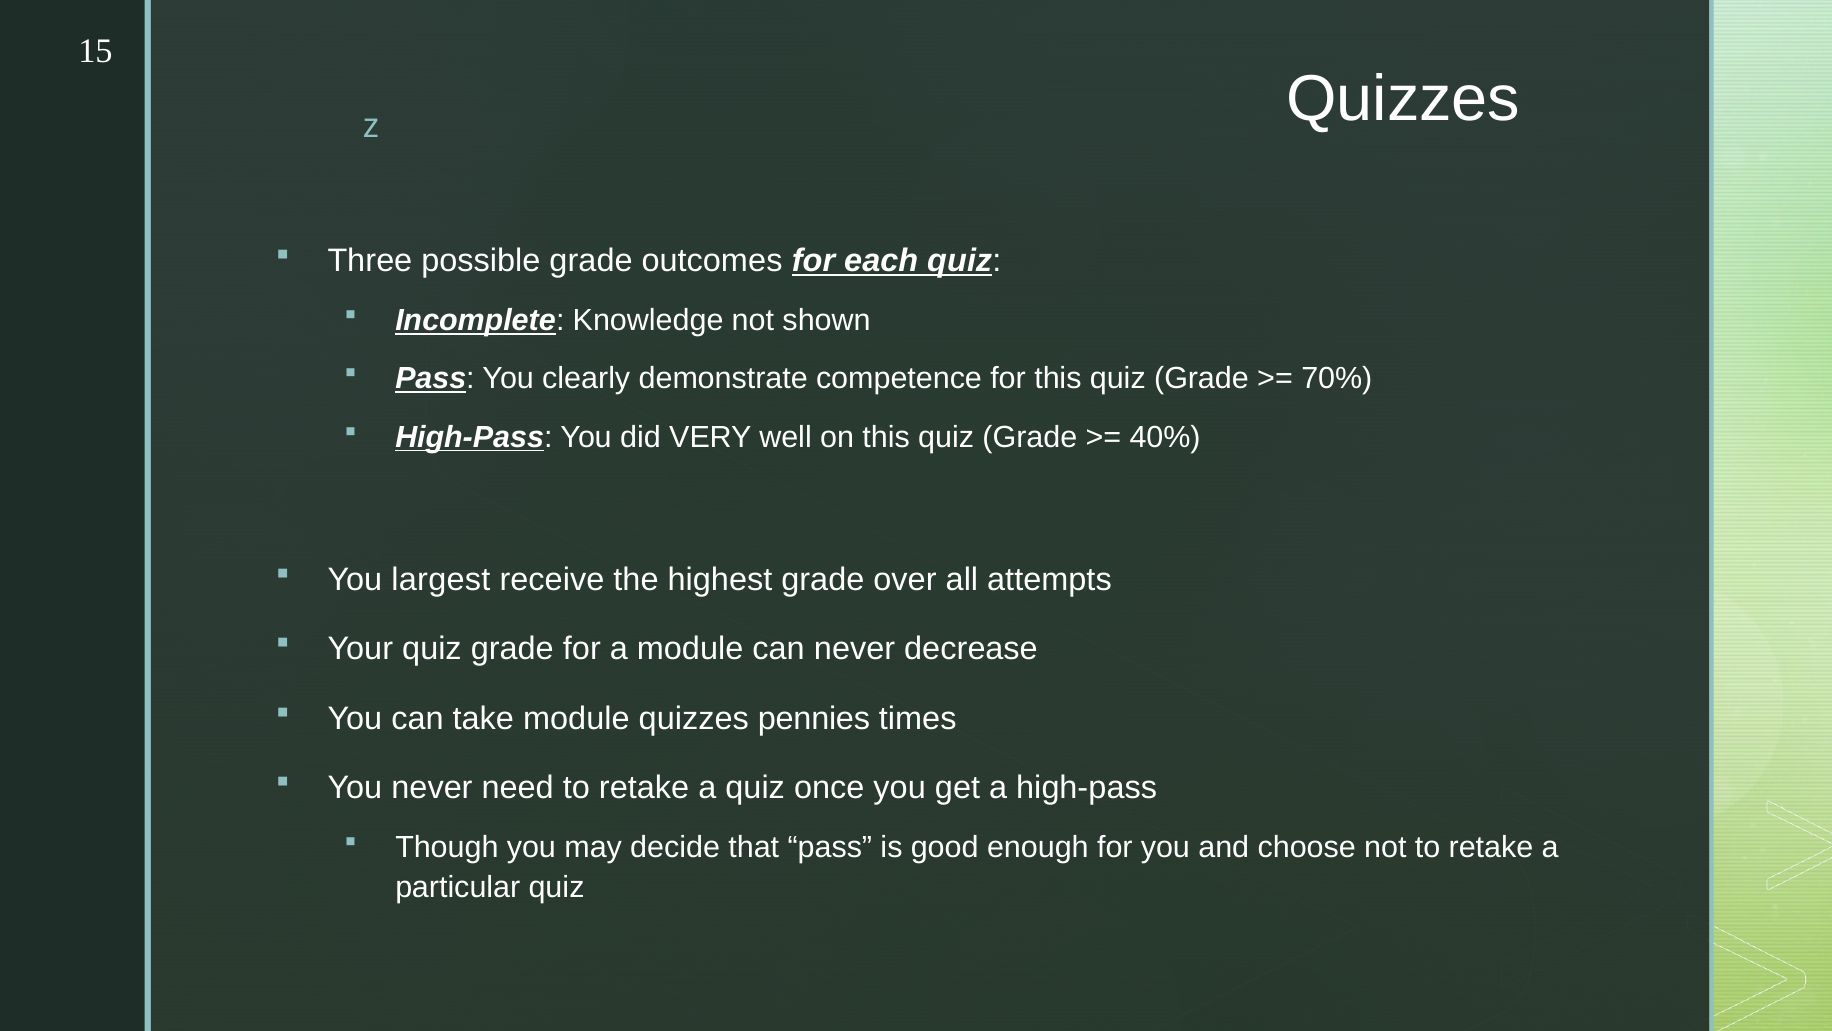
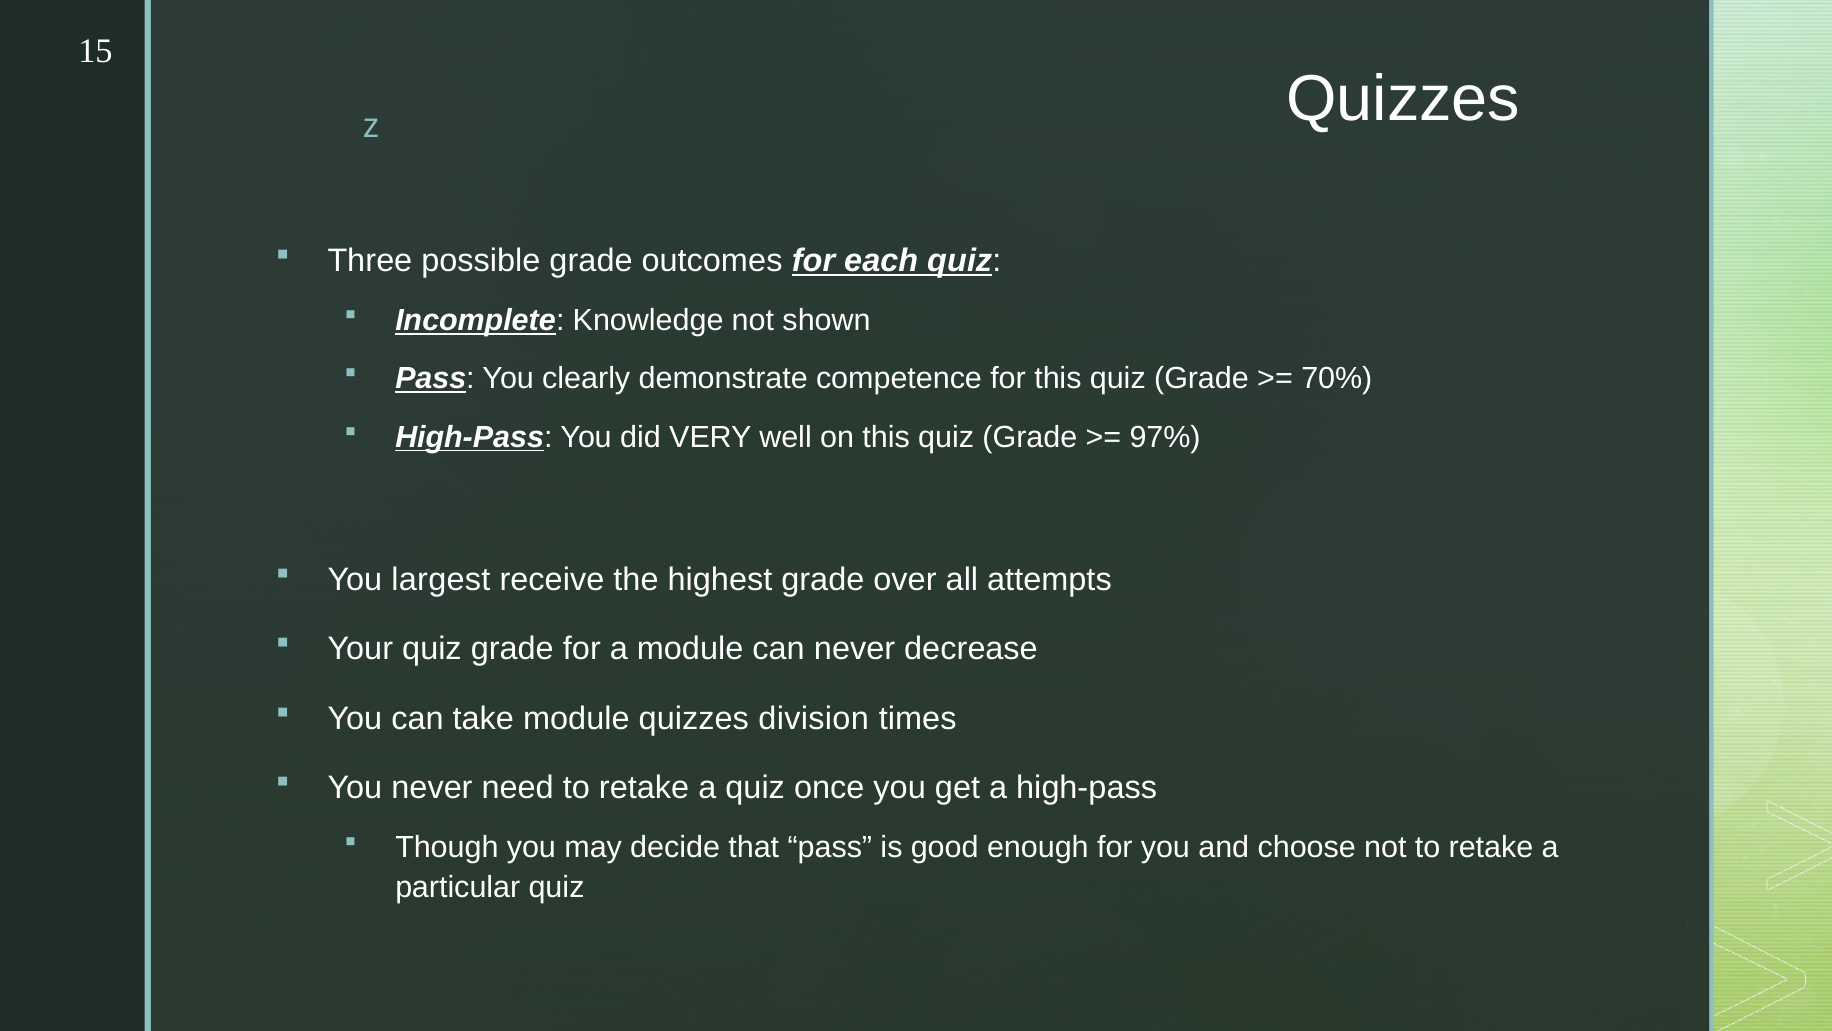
40%: 40% -> 97%
pennies: pennies -> division
